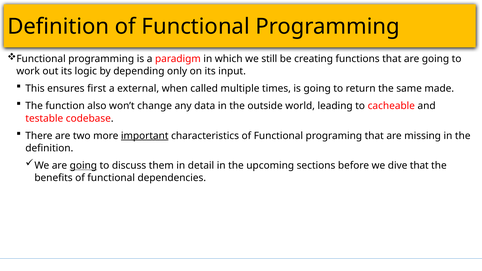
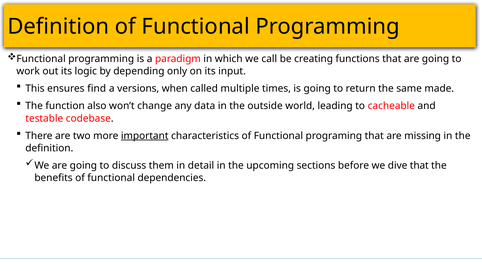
still: still -> call
first: first -> find
external: external -> versions
going at (83, 166) underline: present -> none
